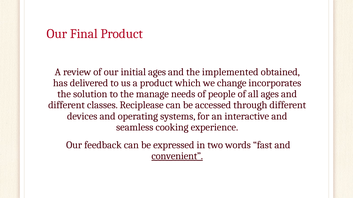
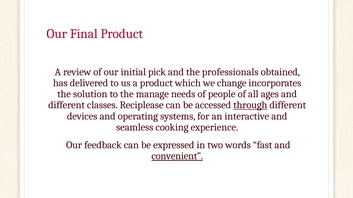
initial ages: ages -> pick
implemented: implemented -> professionals
through underline: none -> present
